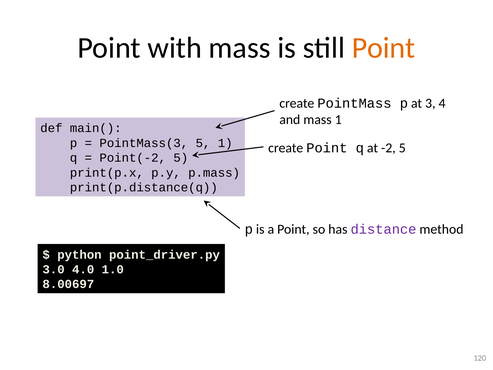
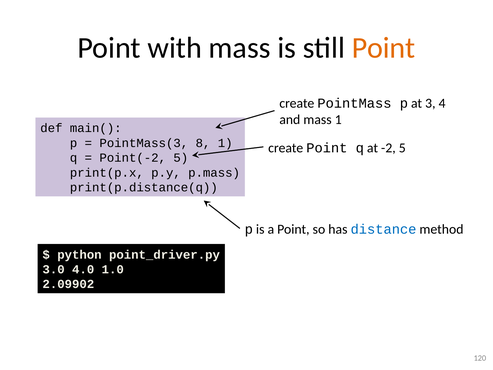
PointMass(3 5: 5 -> 8
distance colour: purple -> blue
8.00697: 8.00697 -> 2.09902
